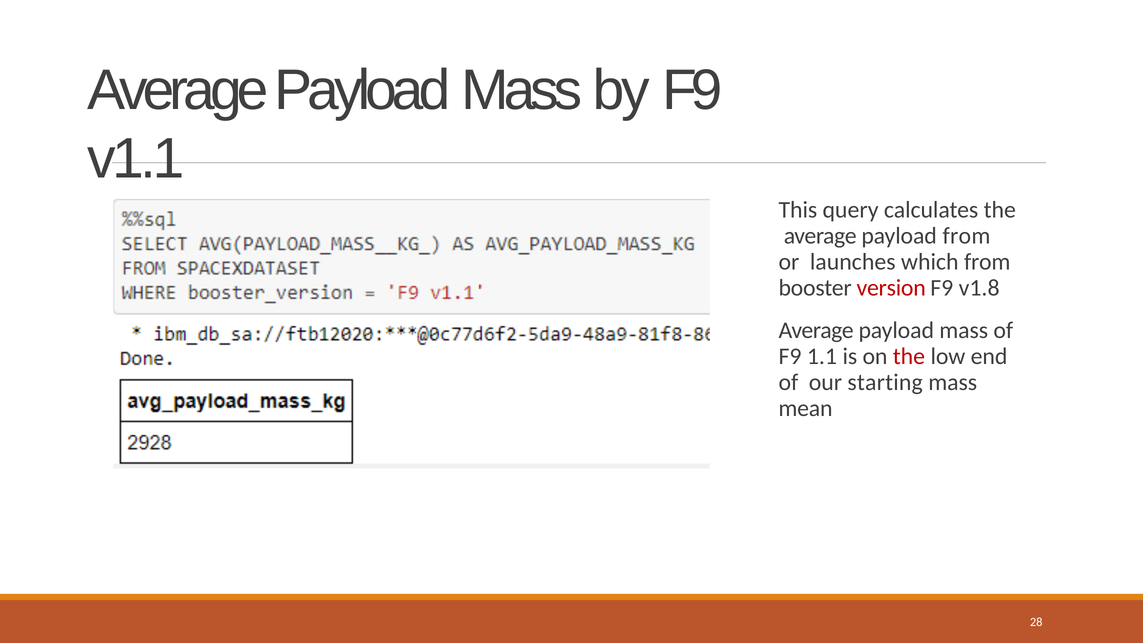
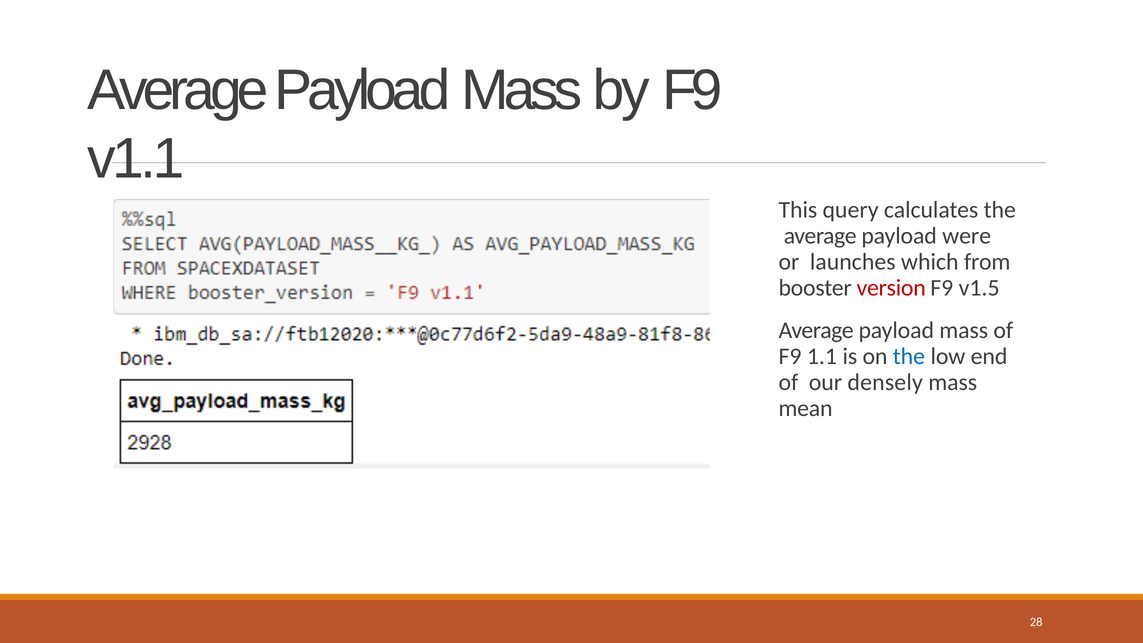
payload from: from -> were
v1.8: v1.8 -> v1.5
the at (909, 356) colour: red -> blue
starting: starting -> densely
